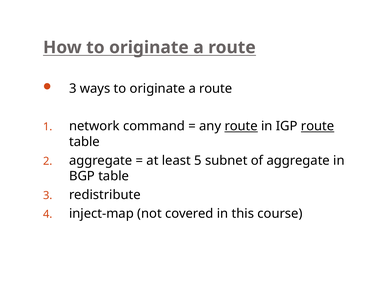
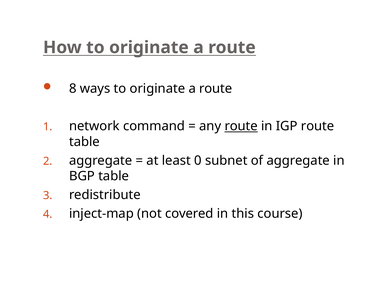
3 at (73, 89): 3 -> 8
route at (318, 126) underline: present -> none
5: 5 -> 0
